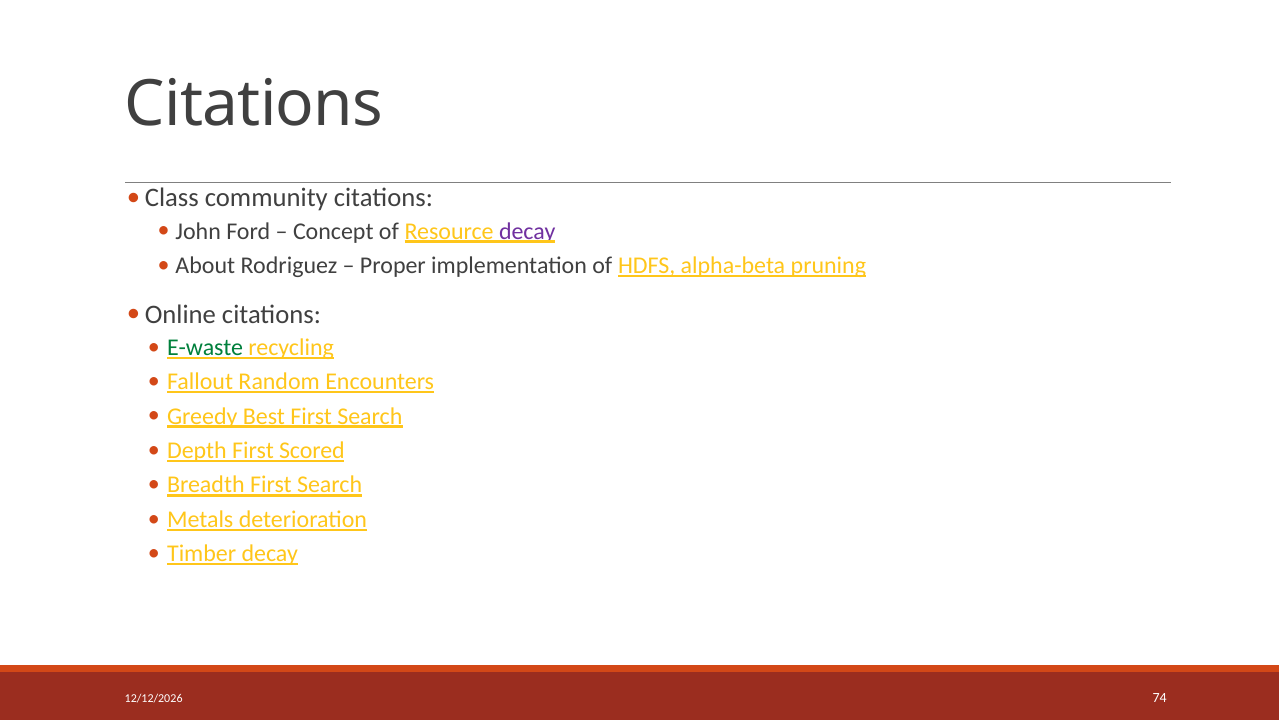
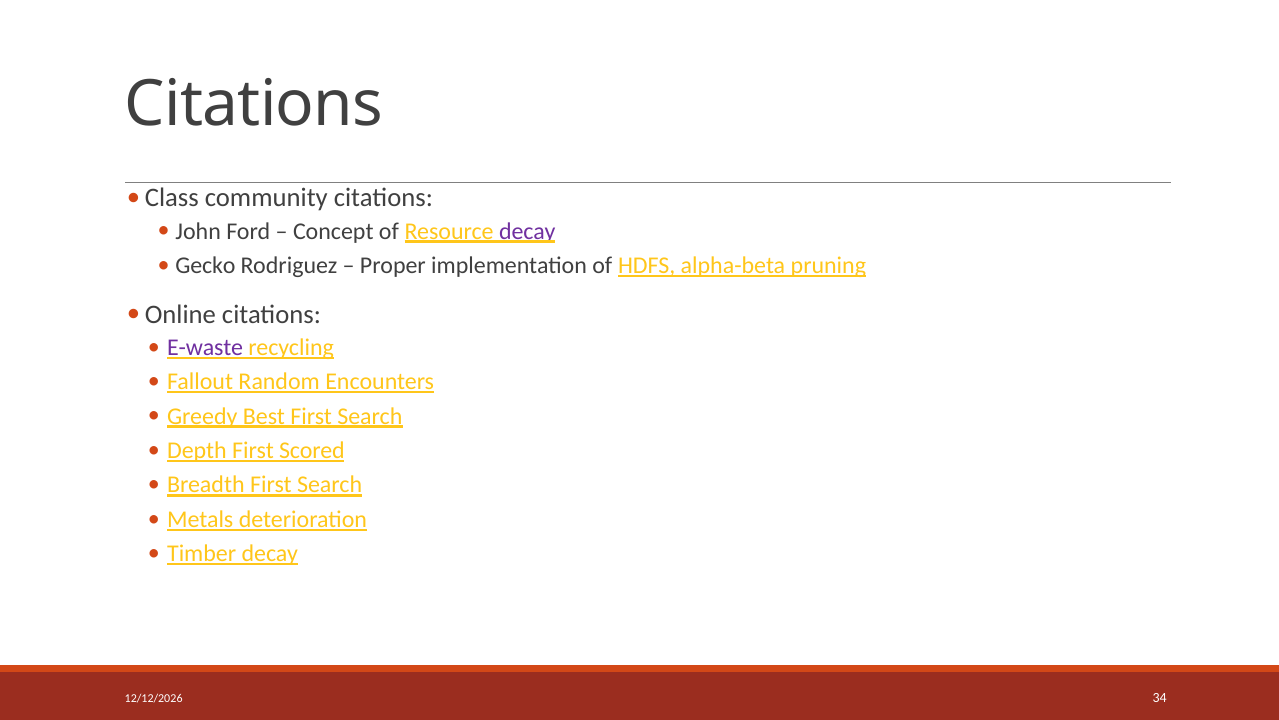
About: About -> Gecko
E-waste colour: green -> purple
74: 74 -> 34
